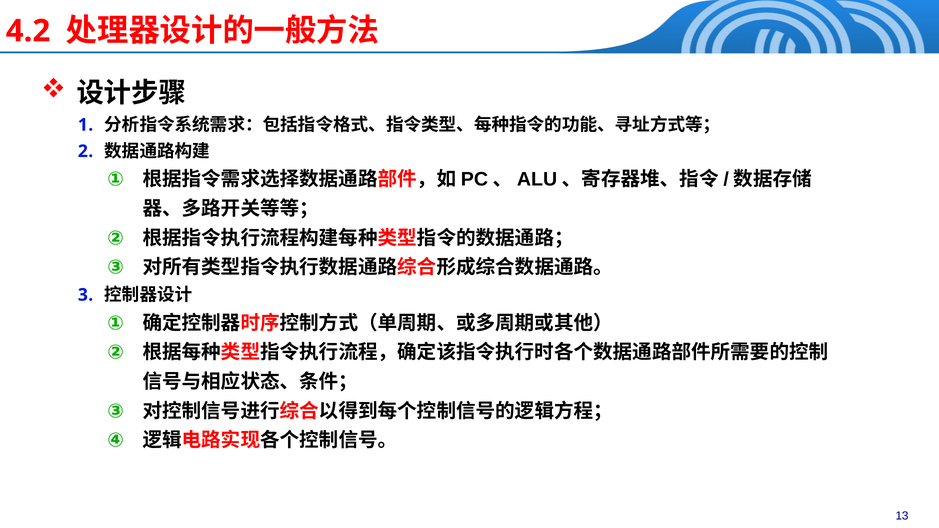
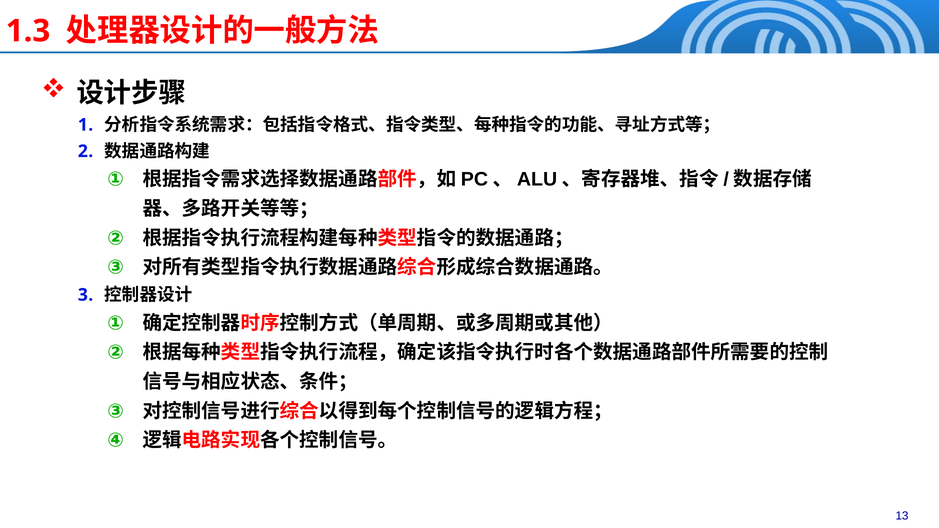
4.2: 4.2 -> 1.3
